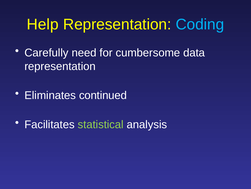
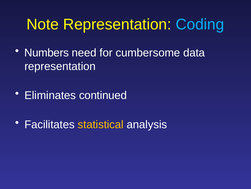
Help: Help -> Note
Carefully: Carefully -> Numbers
statistical colour: light green -> yellow
